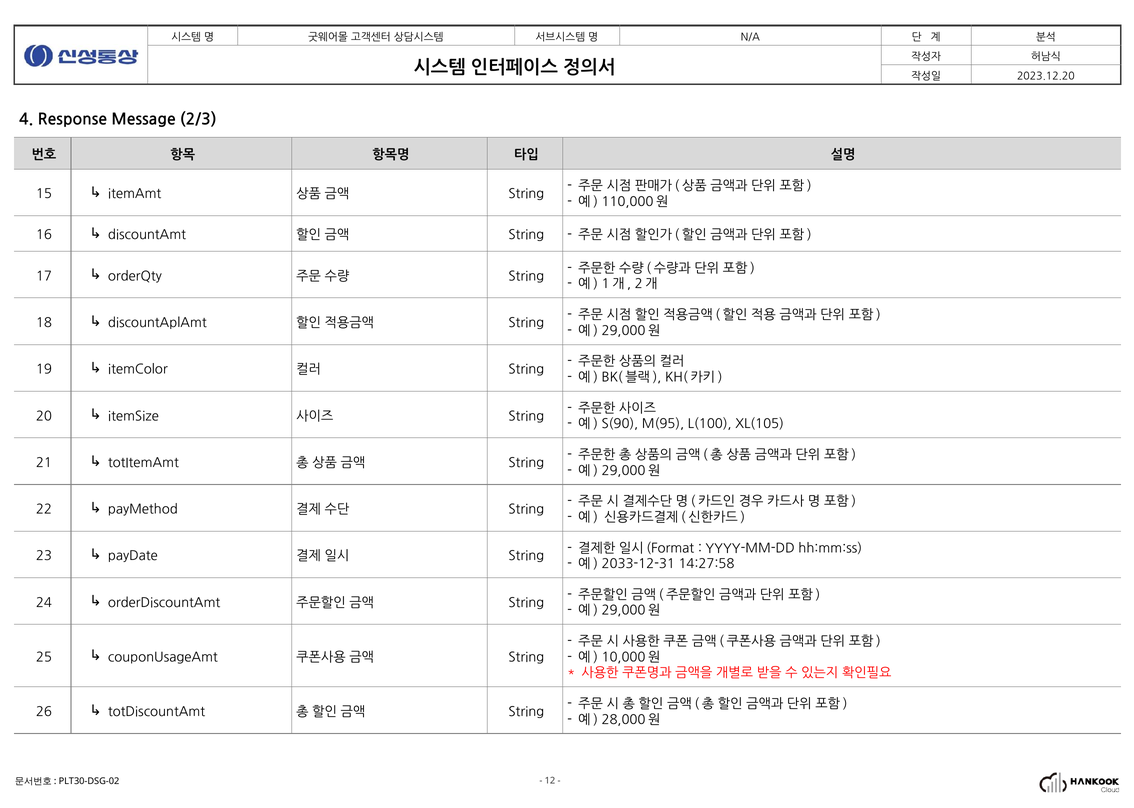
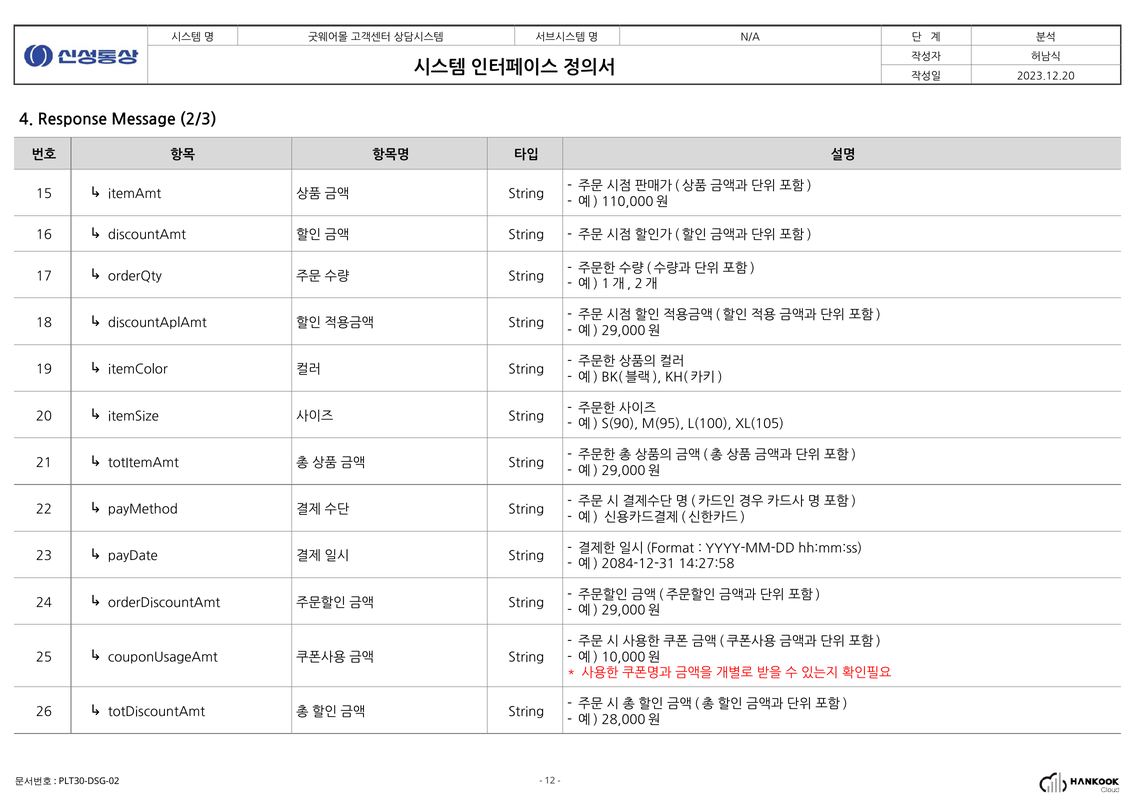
2033-12-31: 2033-12-31 -> 2084-12-31
